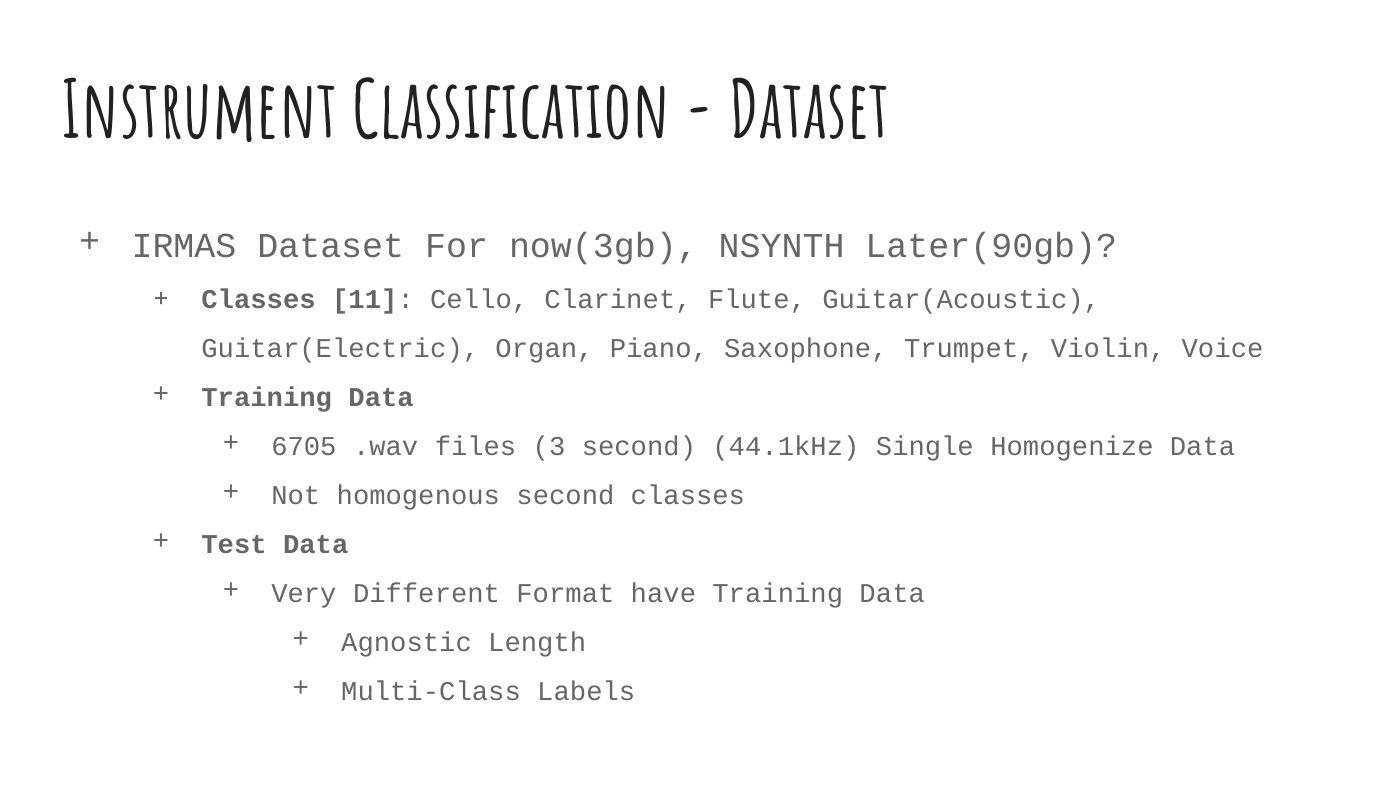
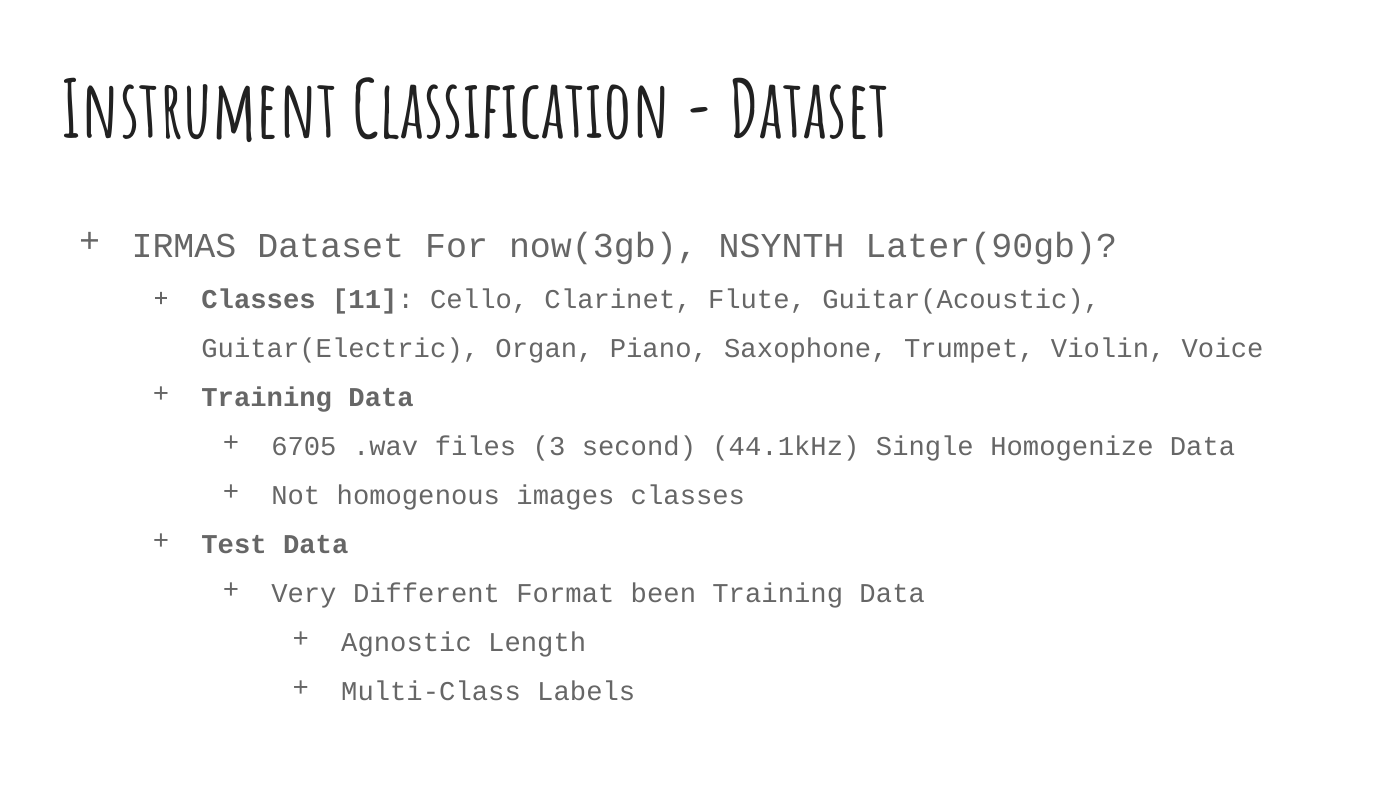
homogenous second: second -> images
have: have -> been
